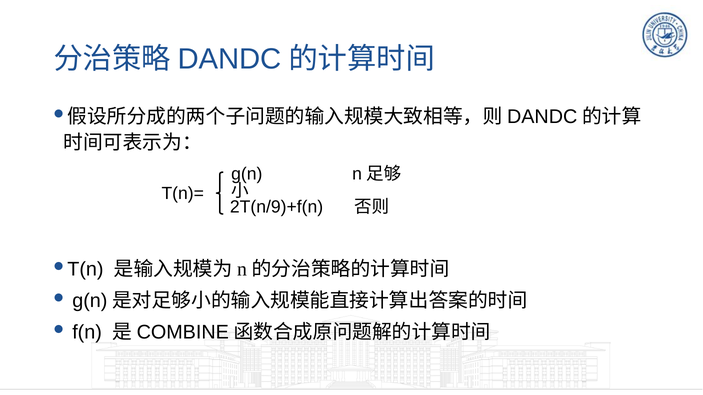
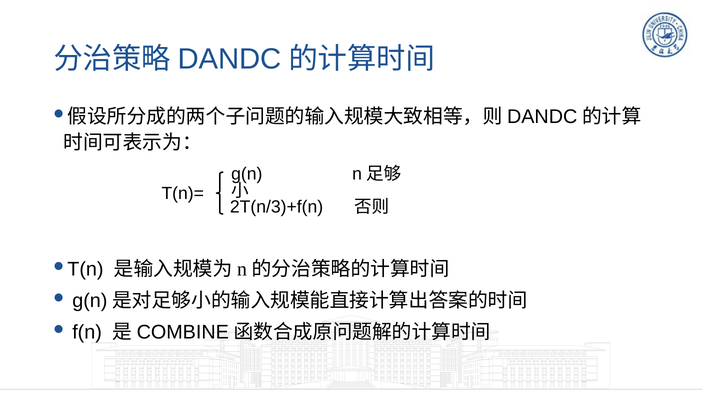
2T(n/9)+f(n: 2T(n/9)+f(n -> 2T(n/3)+f(n
